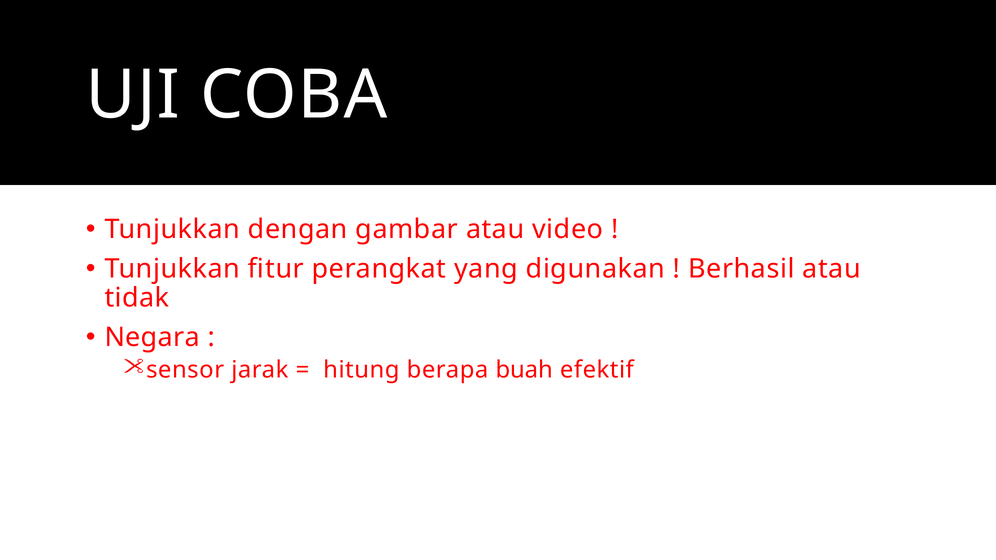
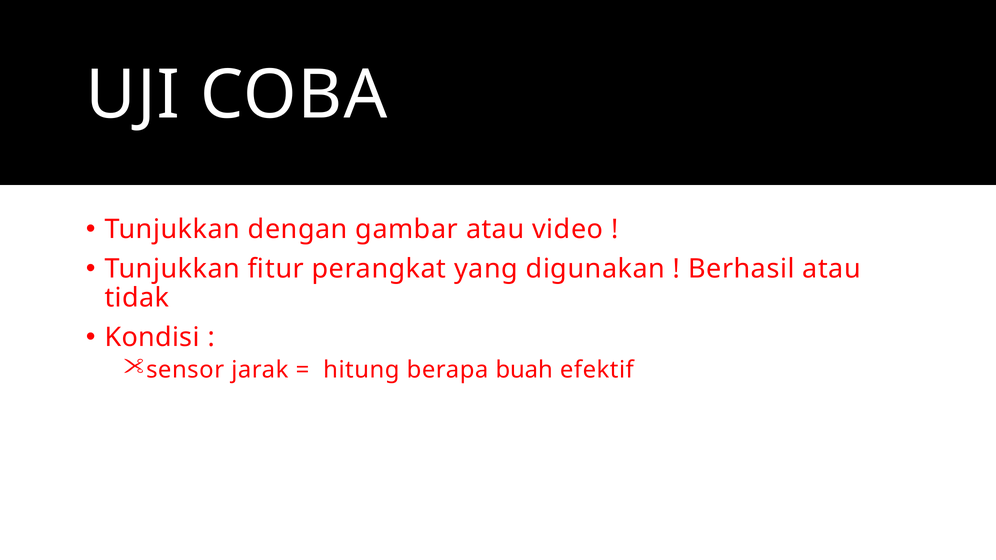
Negara: Negara -> Kondisi
